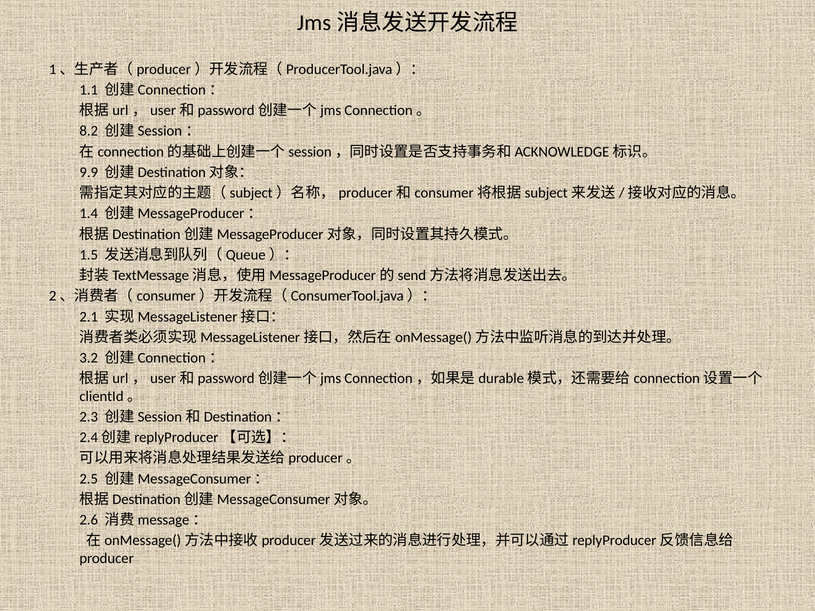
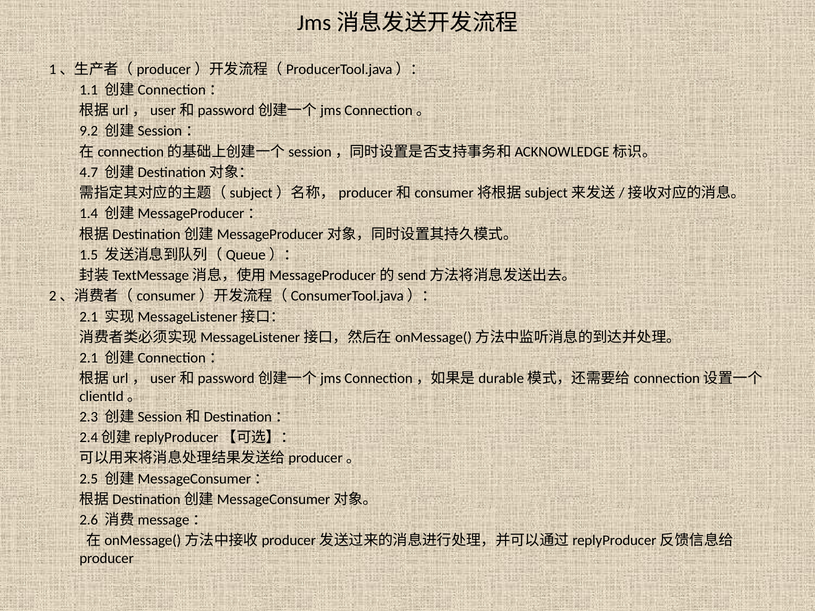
8.2: 8.2 -> 9.2
9.9: 9.9 -> 4.7
3.2 at (89, 358): 3.2 -> 2.1
